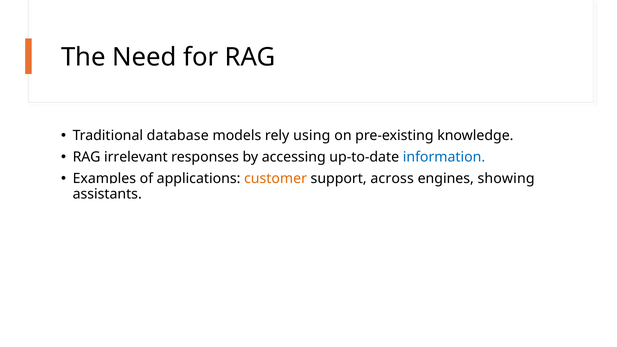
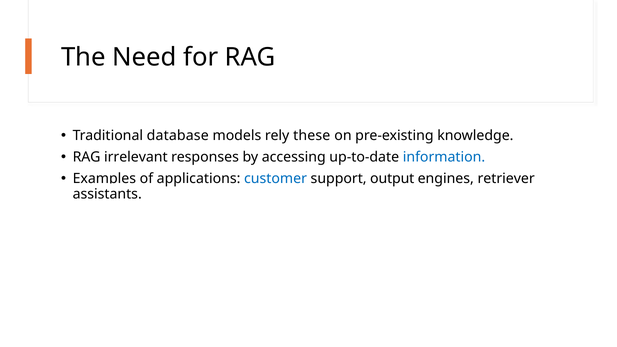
using: using -> these
customer colour: orange -> blue
across: across -> output
showing: showing -> retriever
